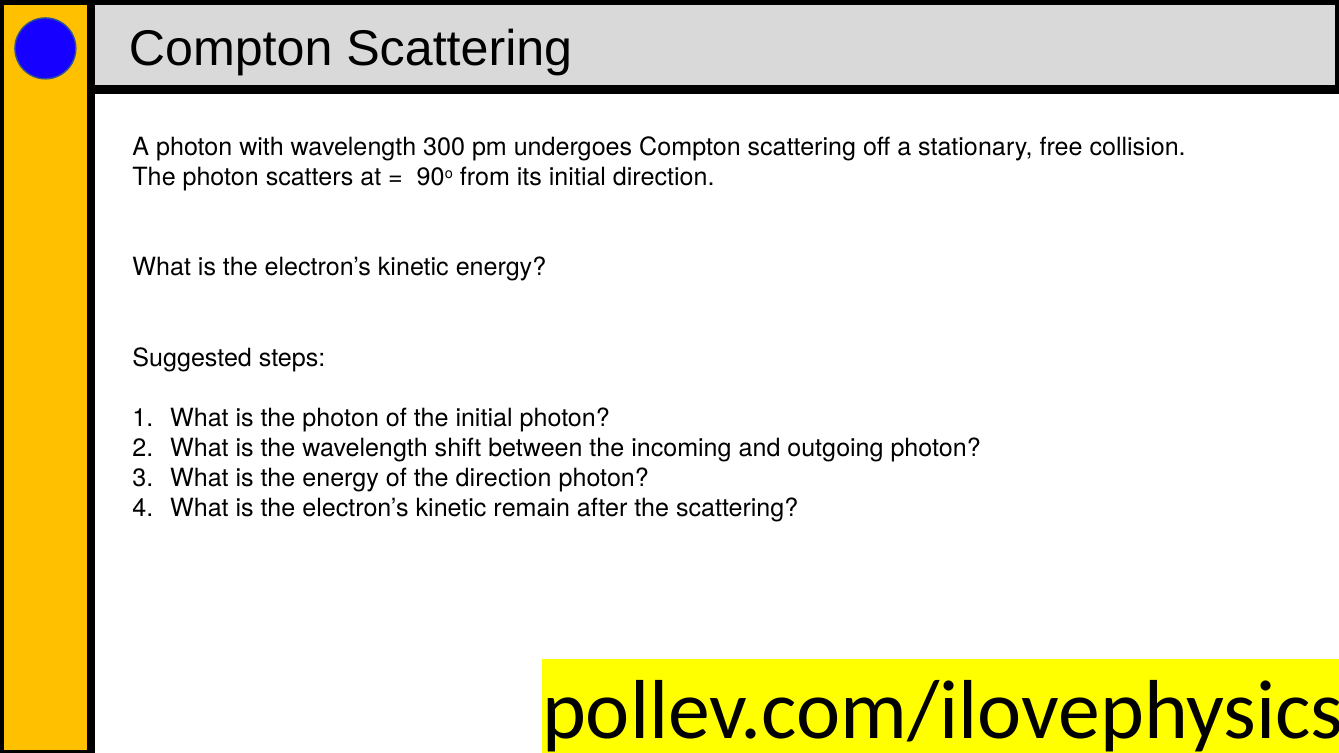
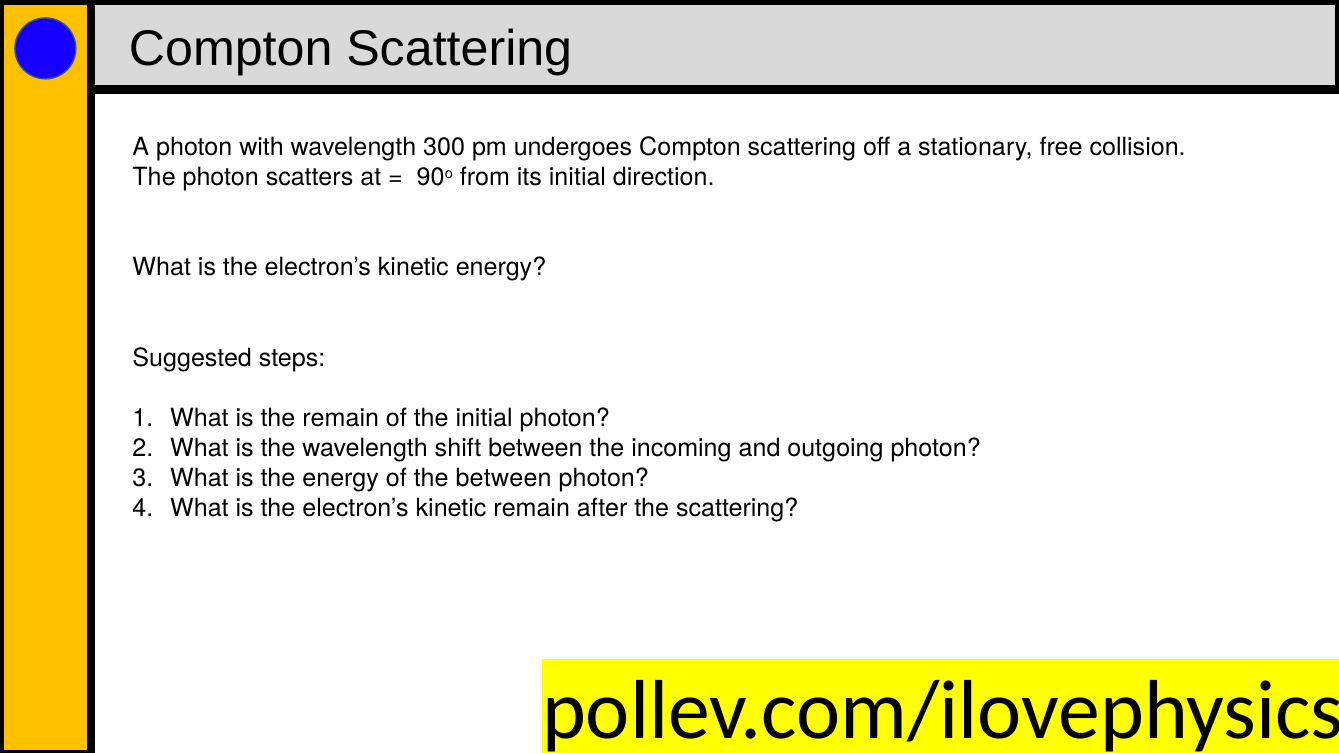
is the photon: photon -> remain
the direction: direction -> between
